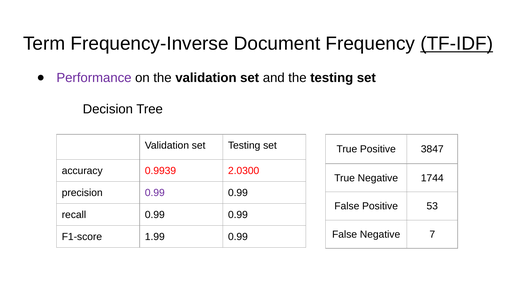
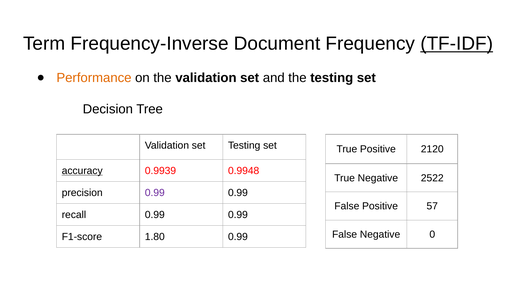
Performance colour: purple -> orange
3847: 3847 -> 2120
accuracy underline: none -> present
2.0300: 2.0300 -> 0.9948
1744: 1744 -> 2522
53: 53 -> 57
7: 7 -> 0
1.99: 1.99 -> 1.80
